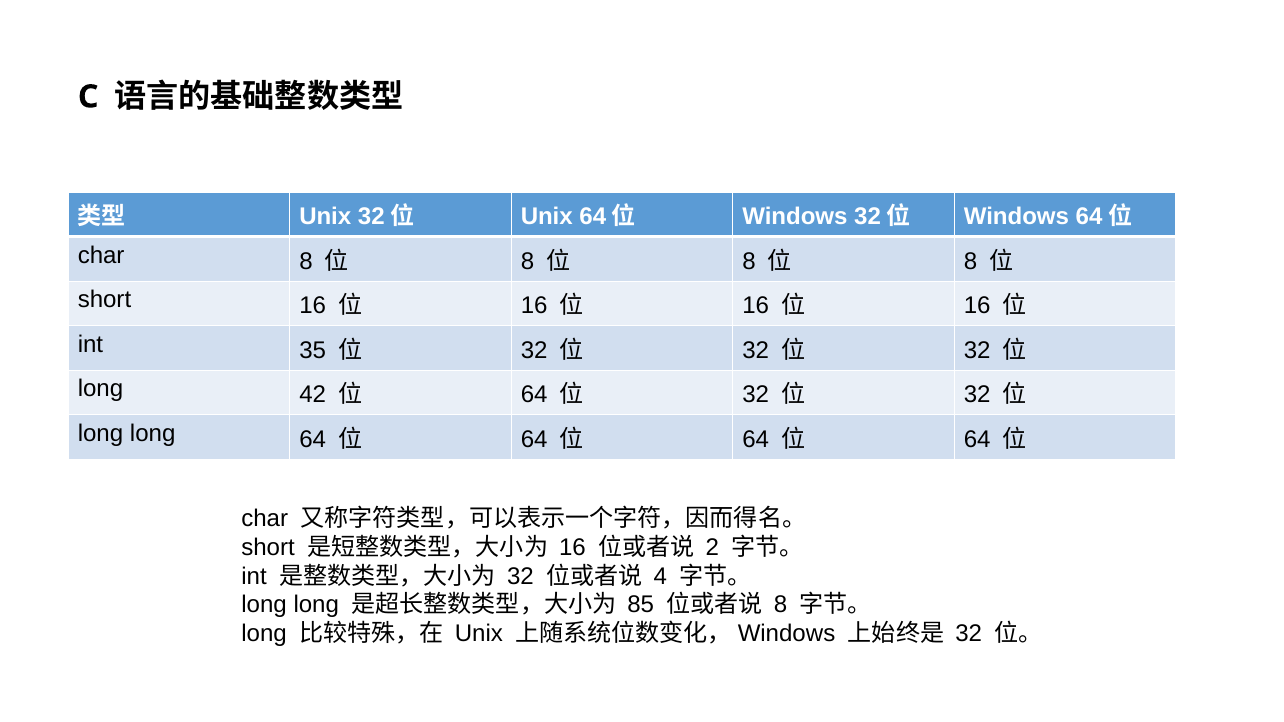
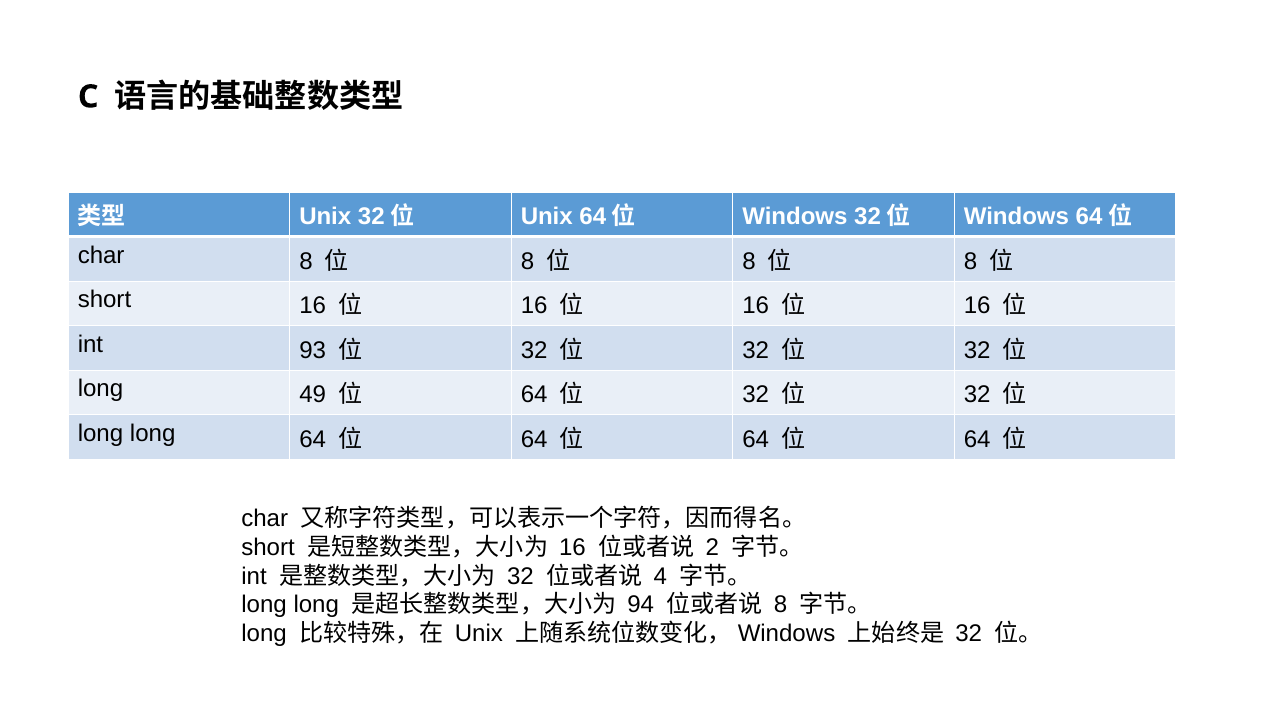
35: 35 -> 93
42: 42 -> 49
85: 85 -> 94
